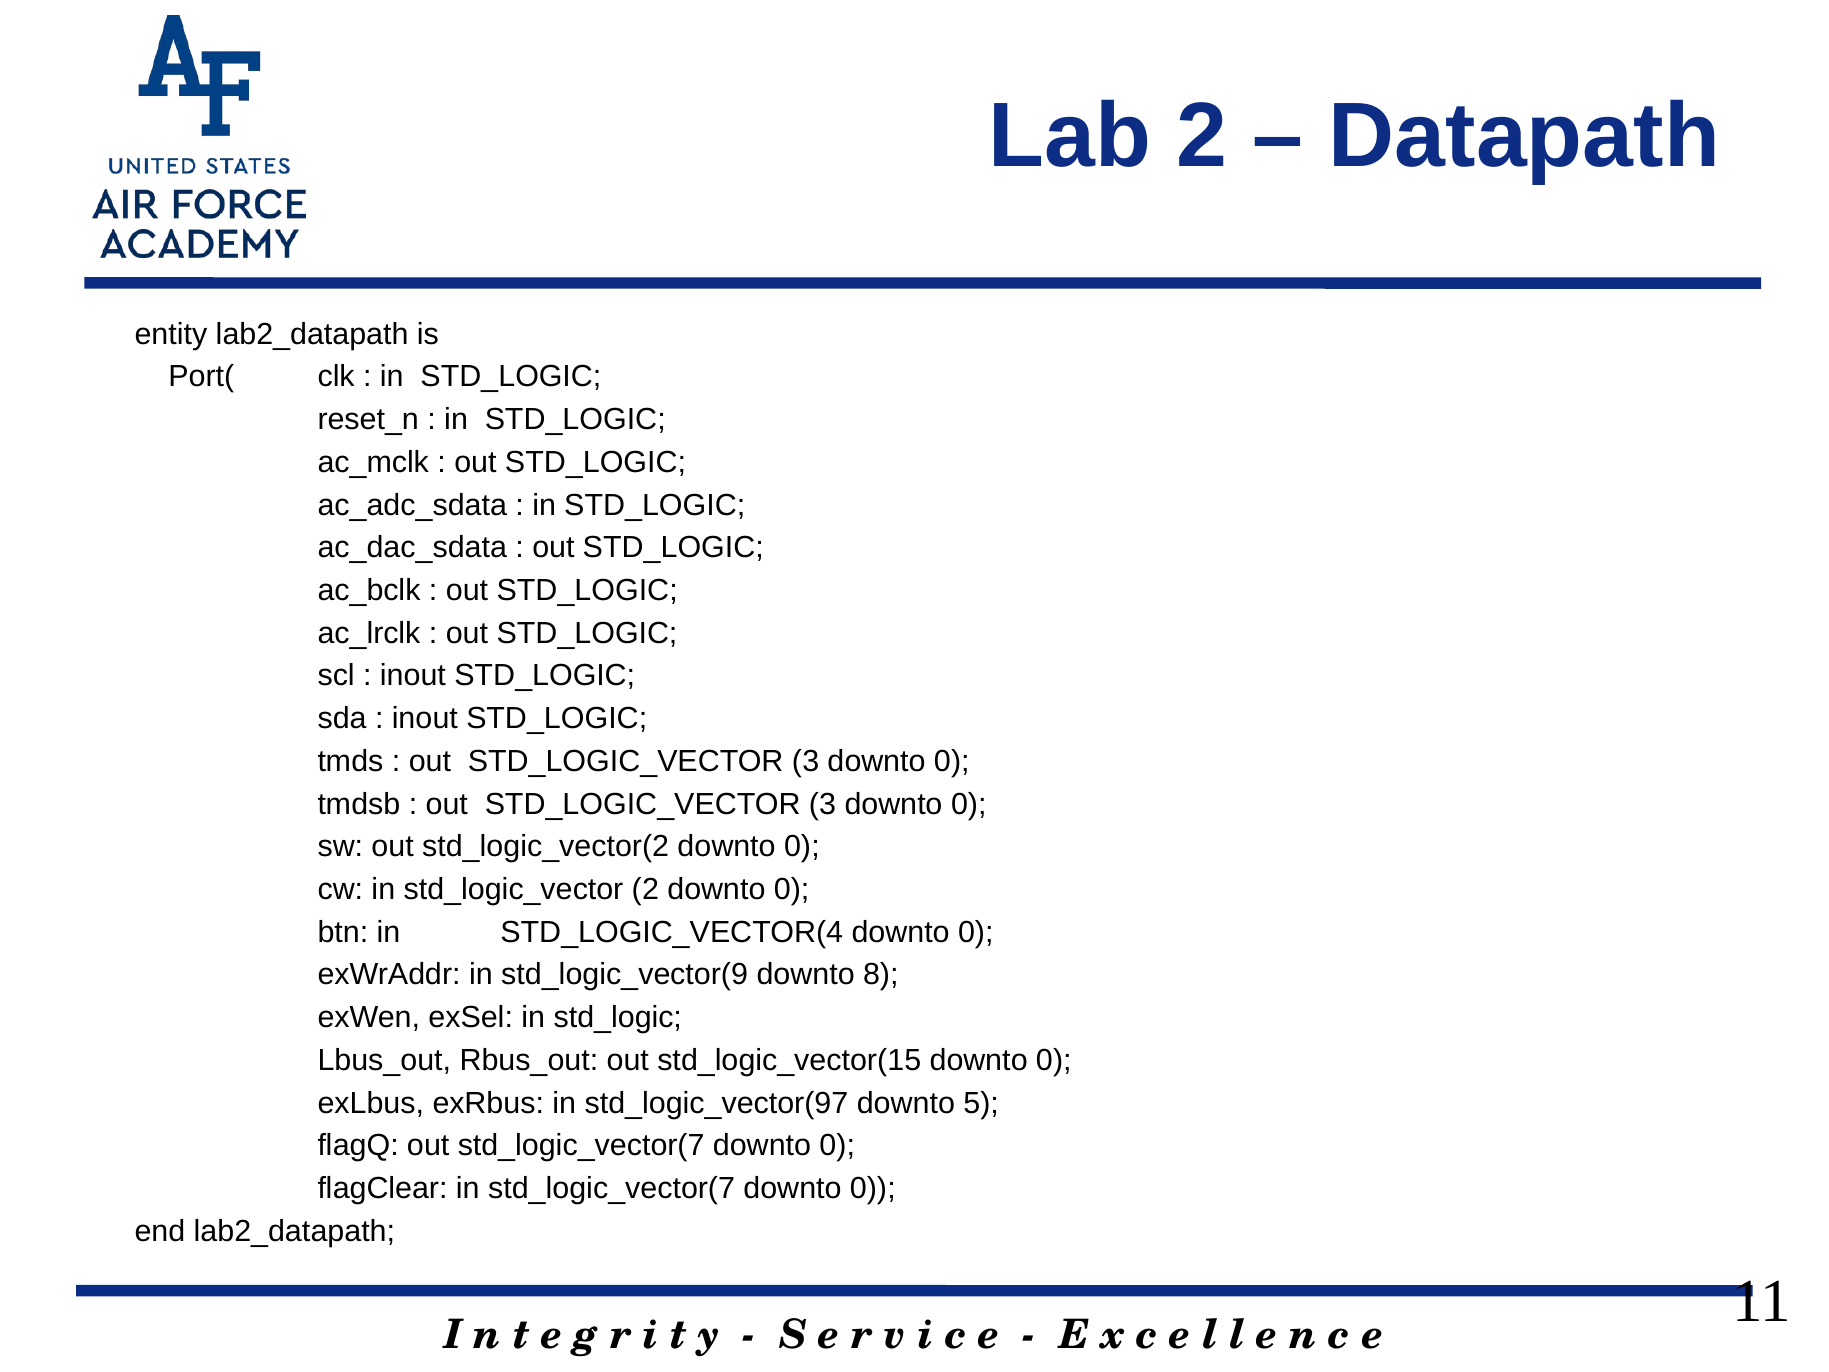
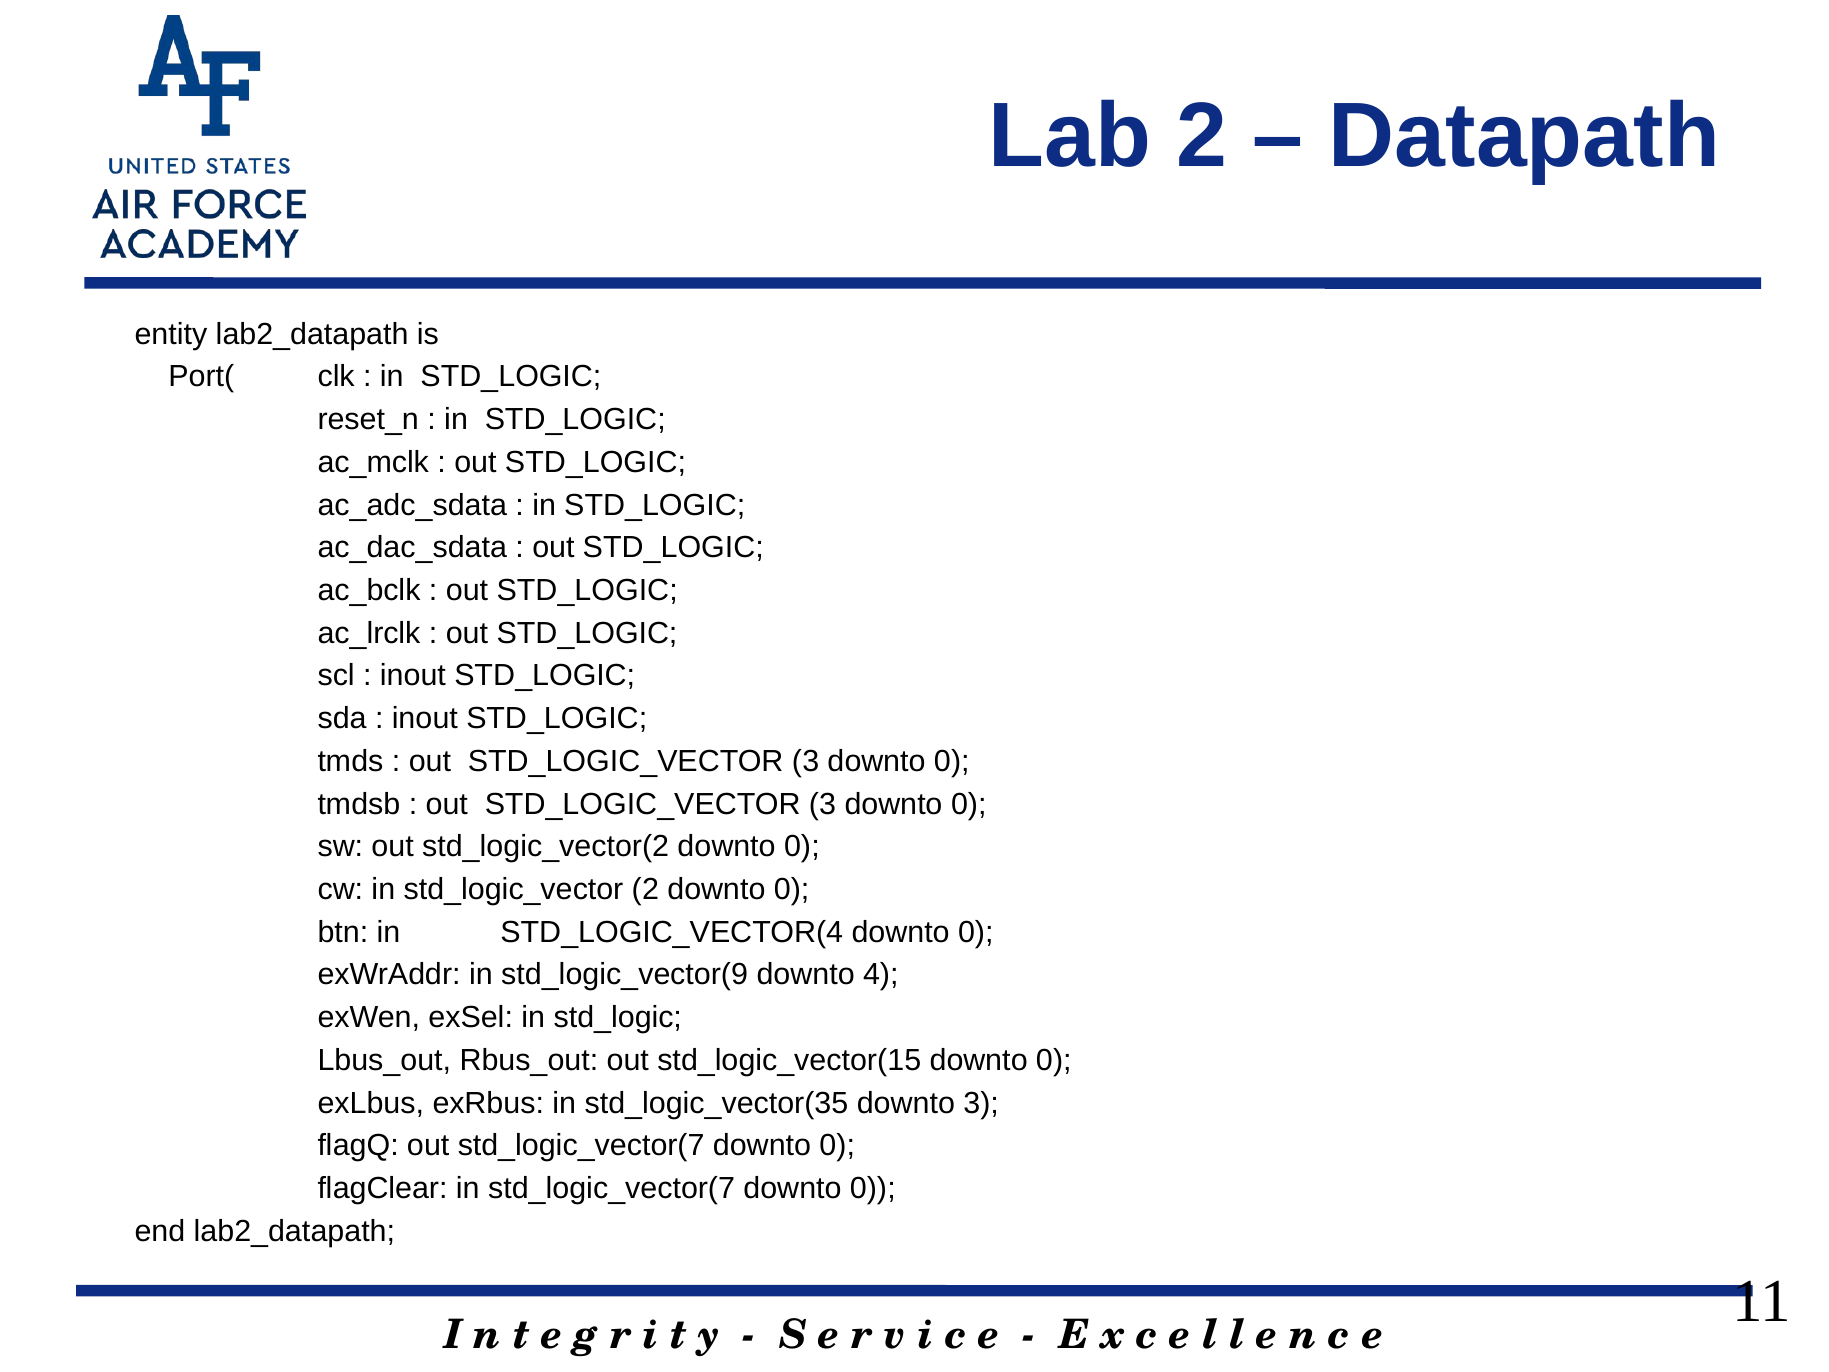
8: 8 -> 4
std_logic_vector(97: std_logic_vector(97 -> std_logic_vector(35
downto 5: 5 -> 3
